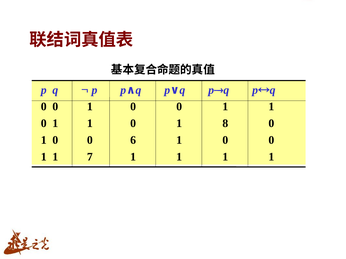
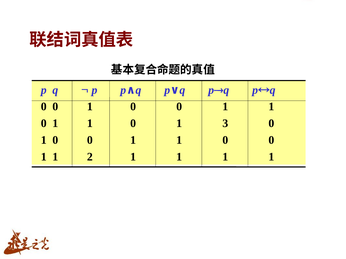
8: 8 -> 3
6 at (133, 140): 6 -> 1
7: 7 -> 2
